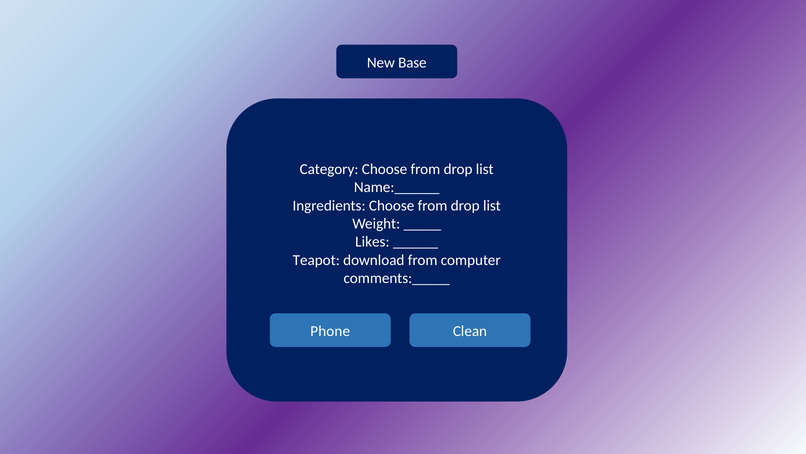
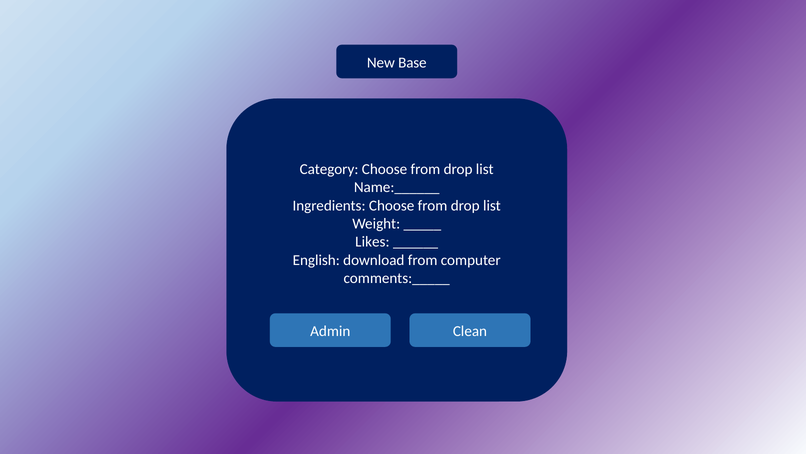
Teapot: Teapot -> English
Phone: Phone -> Admin
